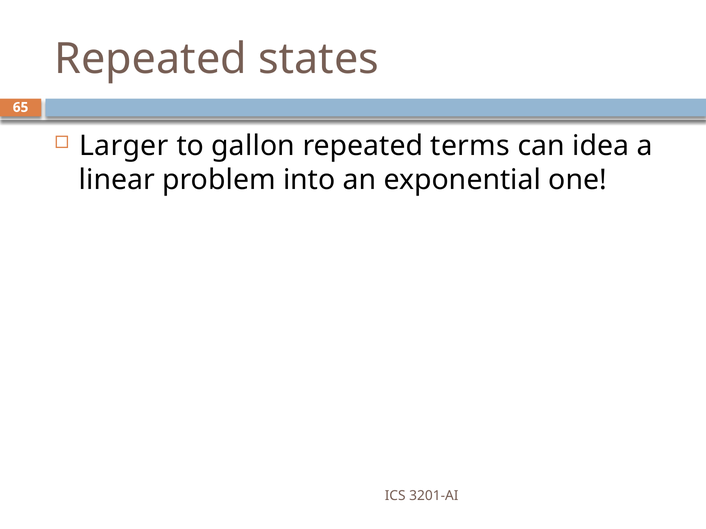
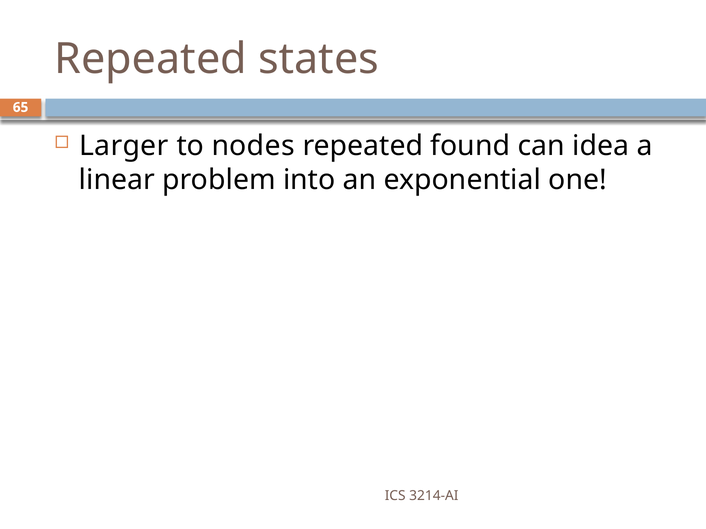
gallon: gallon -> nodes
terms: terms -> found
3201-AI: 3201-AI -> 3214-AI
